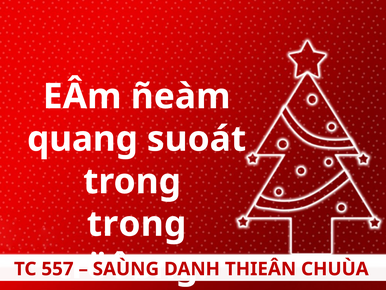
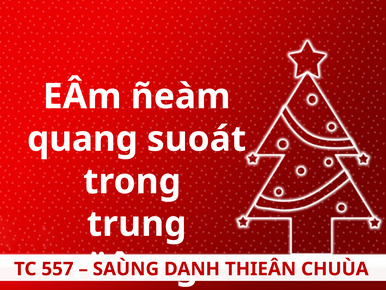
trong at (137, 224): trong -> trung
